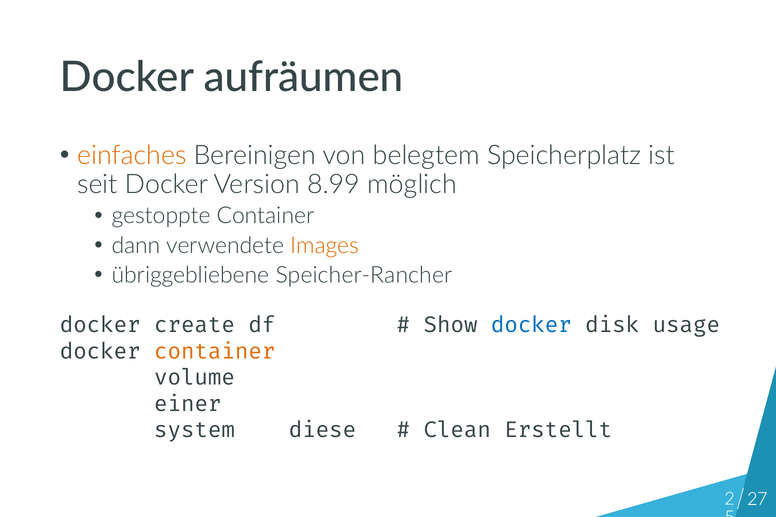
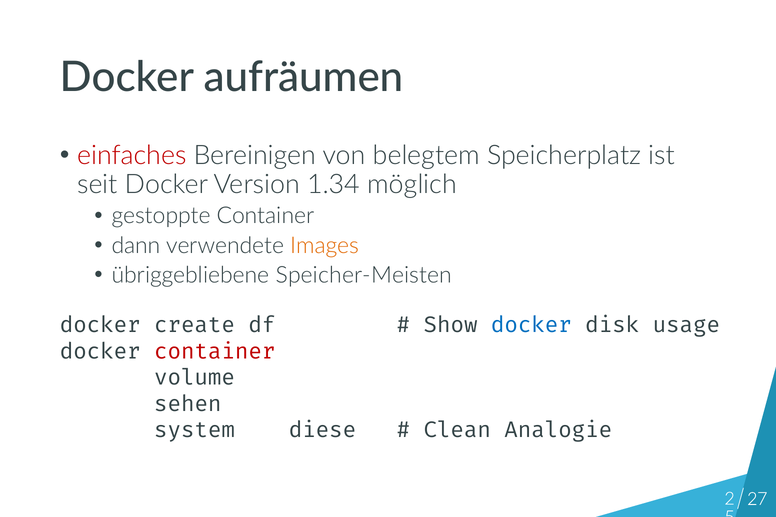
einfaches colour: orange -> red
8.99: 8.99 -> 1.34
Speicher-Rancher: Speicher-Rancher -> Speicher-Meisten
container at (215, 352) colour: orange -> red
einer: einer -> sehen
Erstellt: Erstellt -> Analogie
